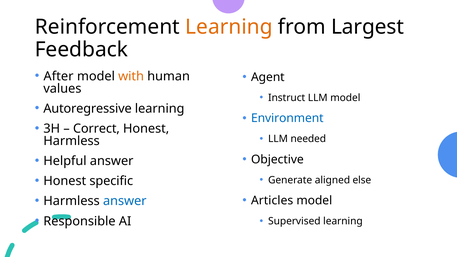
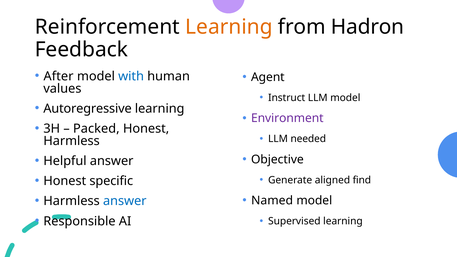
Largest: Largest -> Hadron
with colour: orange -> blue
Environment colour: blue -> purple
Correct: Correct -> Packed
else: else -> find
Articles: Articles -> Named
